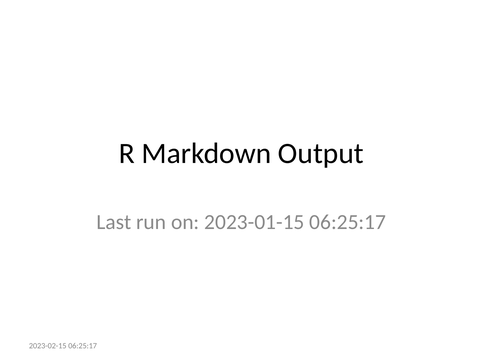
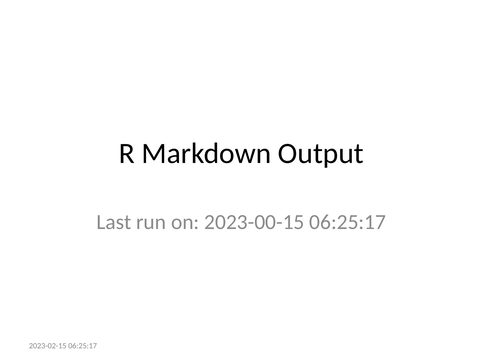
2023-01-15: 2023-01-15 -> 2023-00-15
